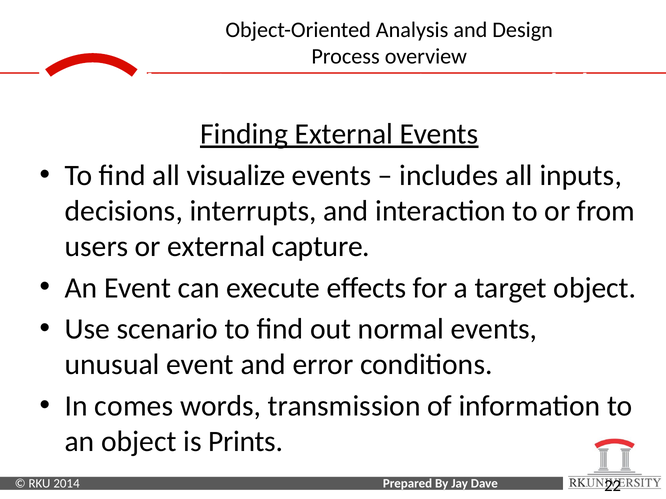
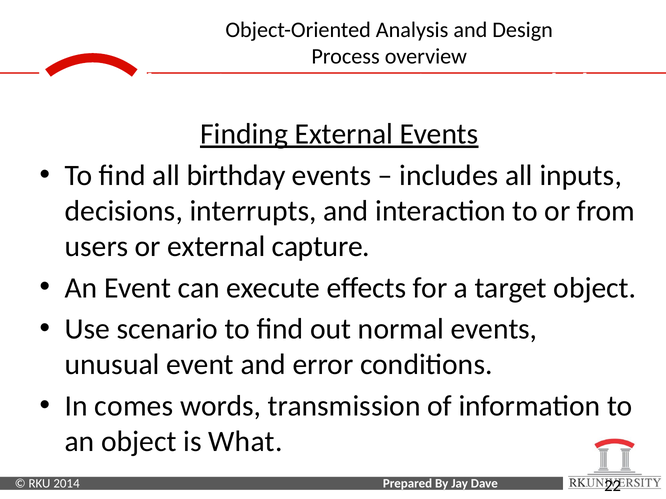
visualize: visualize -> birthday
Prints: Prints -> What
